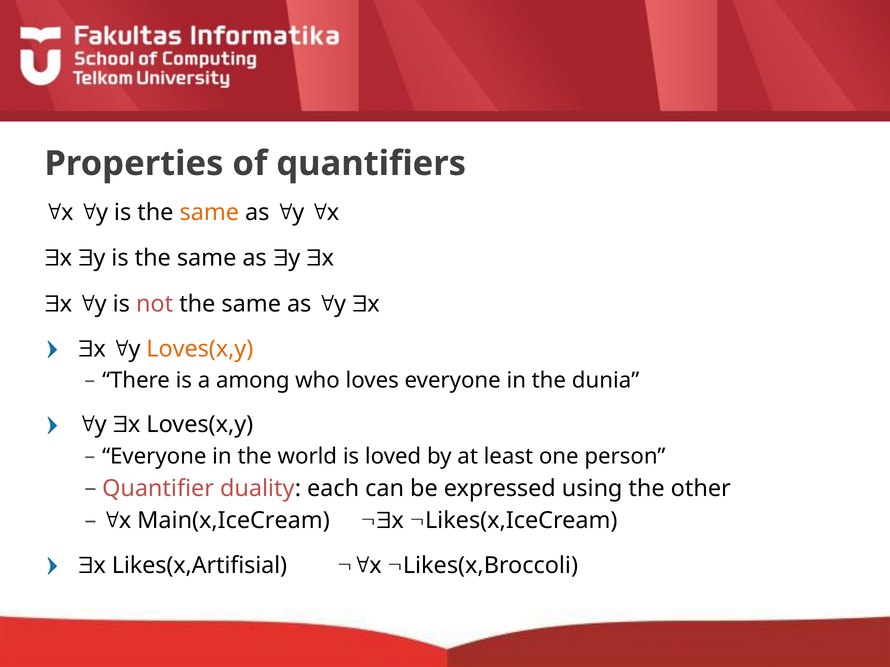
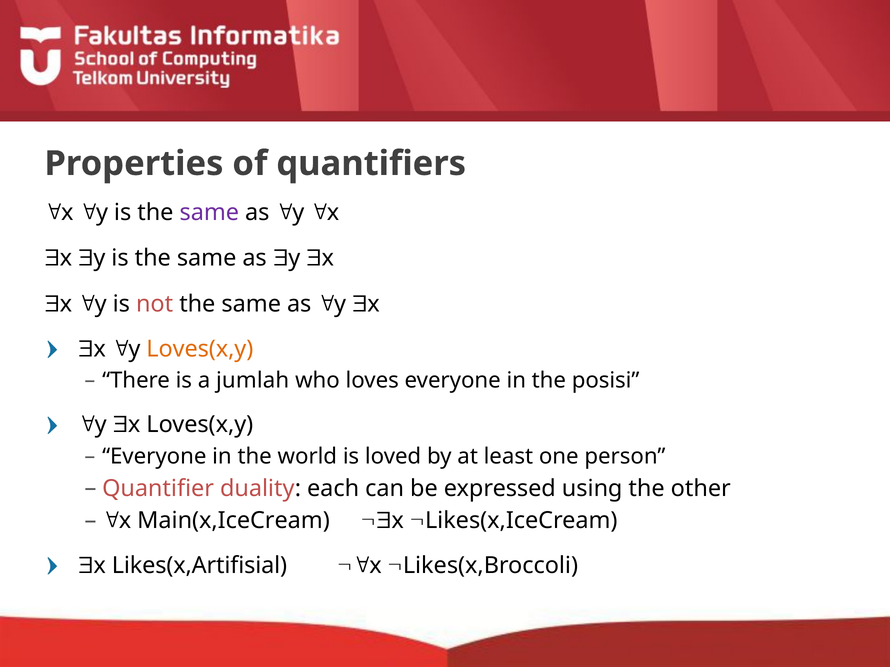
same at (209, 213) colour: orange -> purple
among: among -> jumlah
dunia: dunia -> posisi
